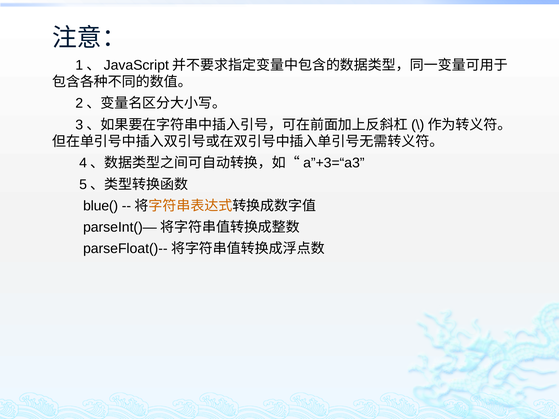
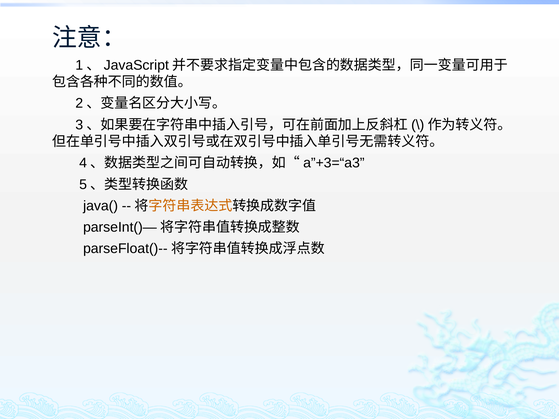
blue(: blue( -> java(
